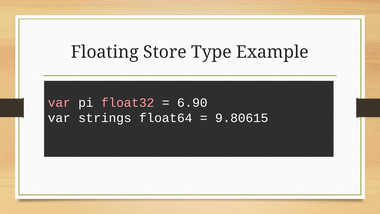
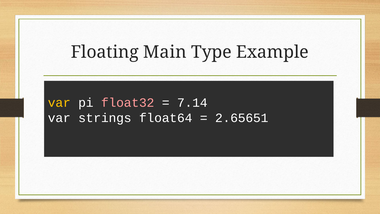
Store: Store -> Main
var at (59, 102) colour: pink -> yellow
6.90: 6.90 -> 7.14
9.80615: 9.80615 -> 2.65651
